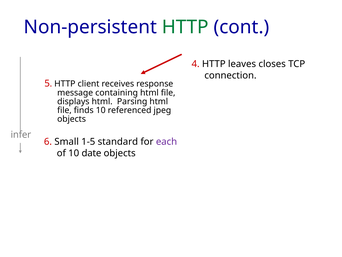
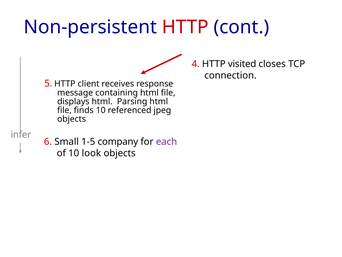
HTTP at (185, 27) colour: green -> red
leaves: leaves -> visited
standard: standard -> company
date: date -> look
